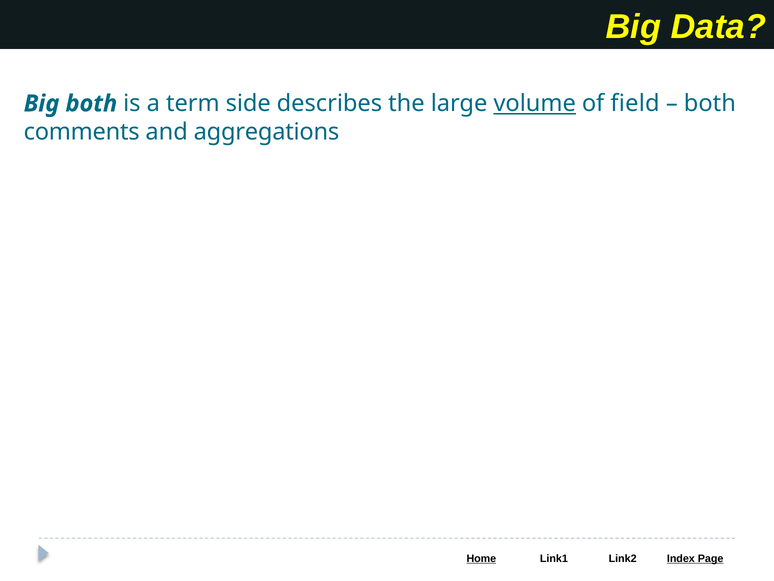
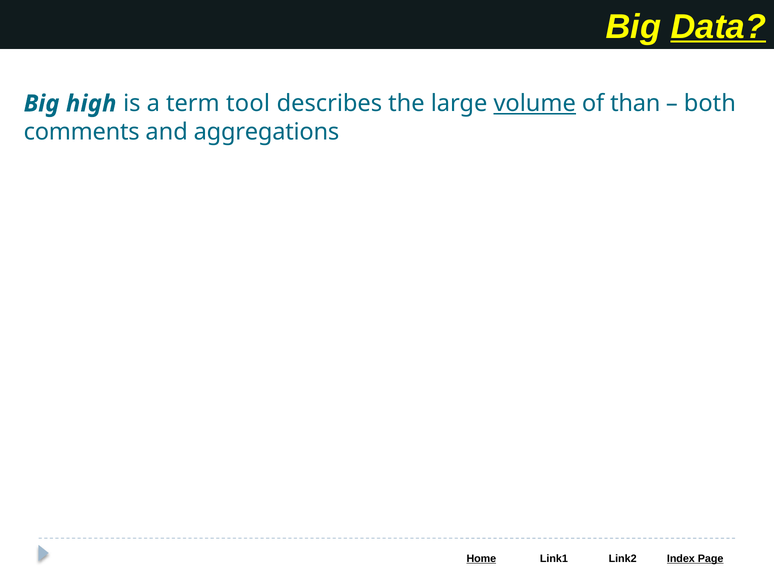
Data underline: none -> present
Big both: both -> high
side: side -> tool
field: field -> than
